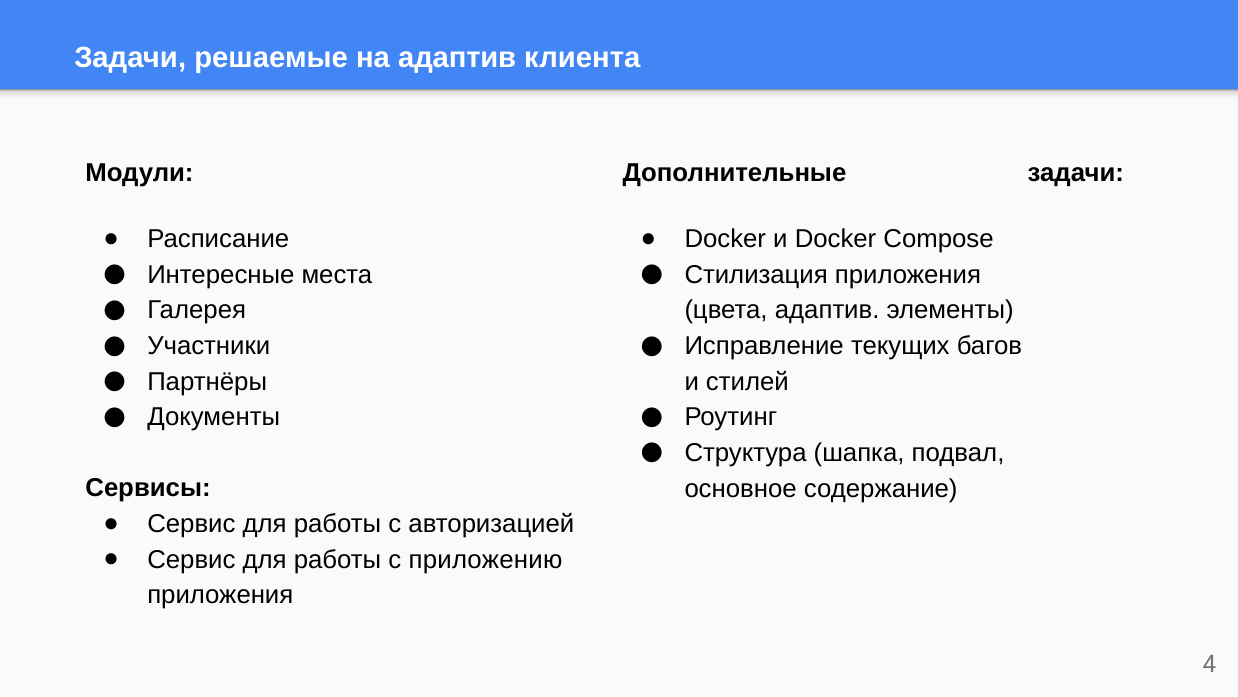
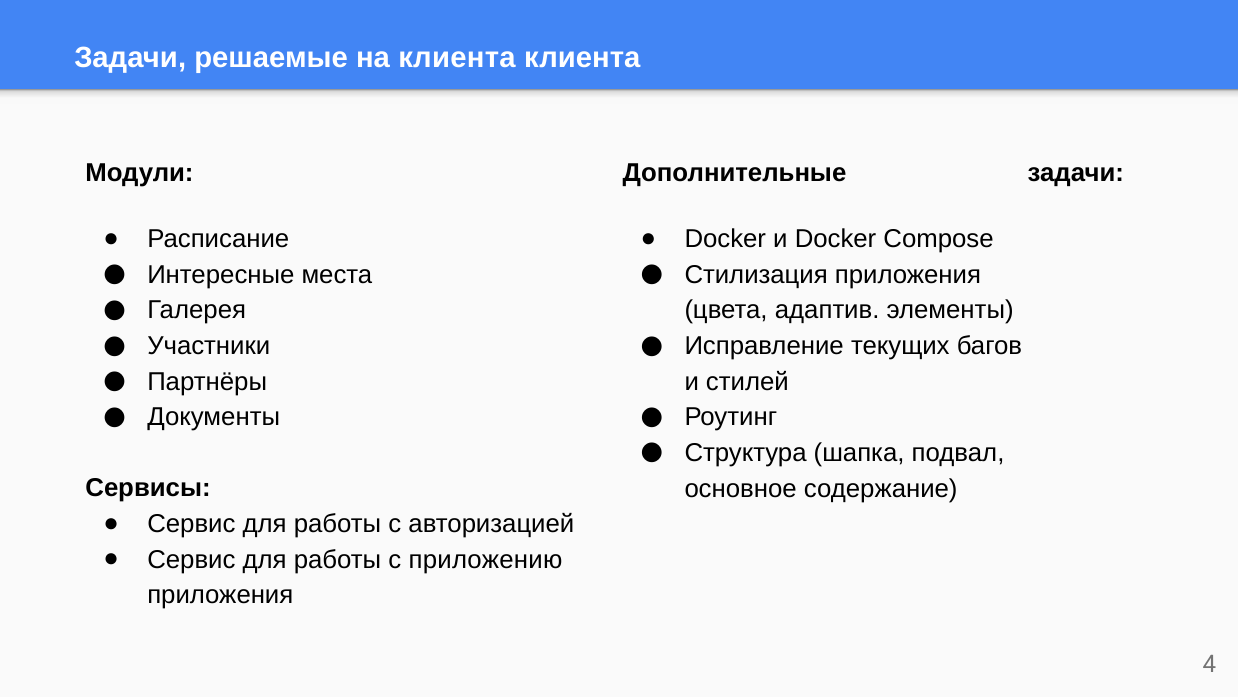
на адаптив: адаптив -> клиента
